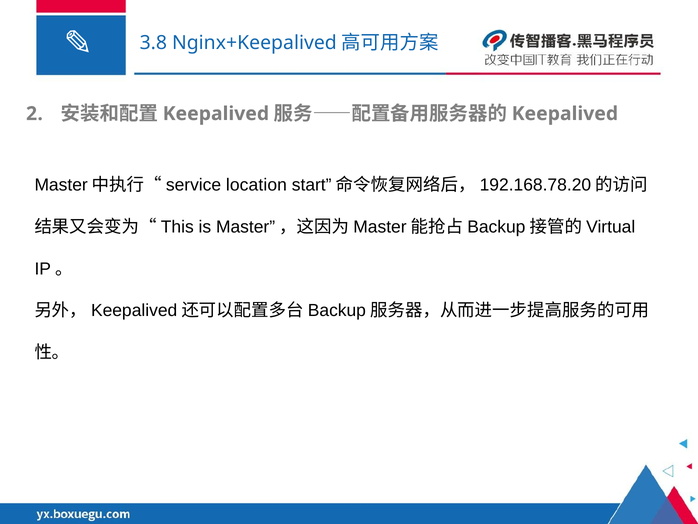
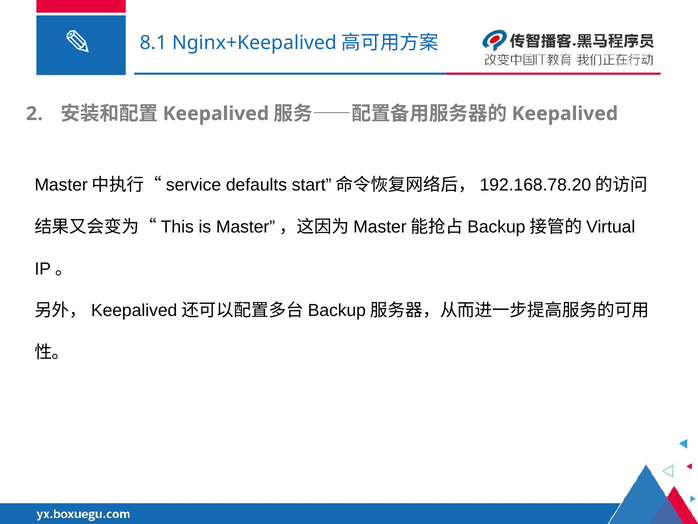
3.8: 3.8 -> 8.1
location: location -> defaults
